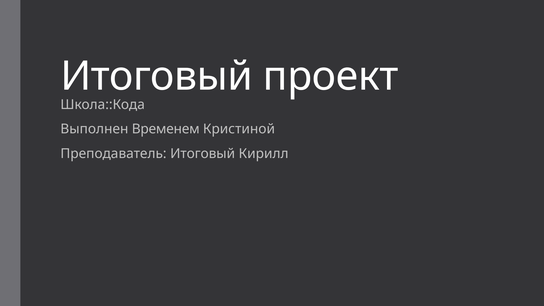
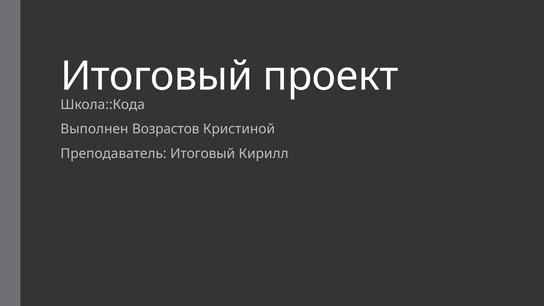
Временем: Временем -> Возрастов
